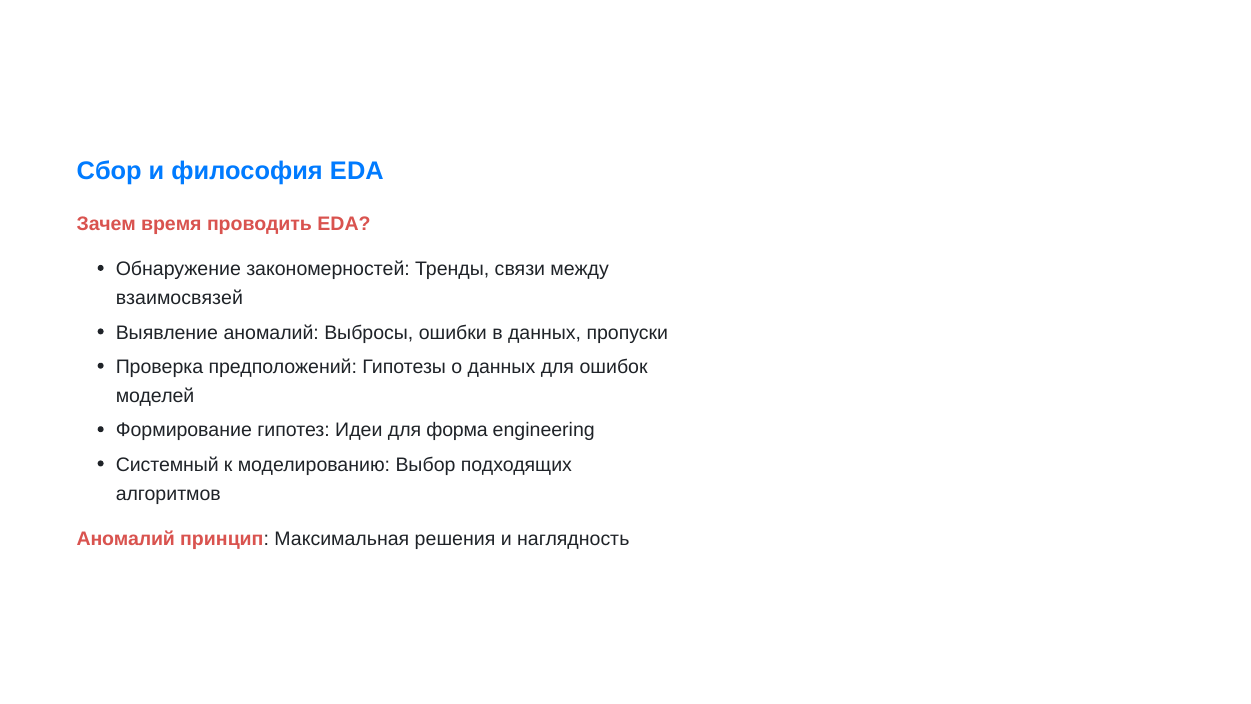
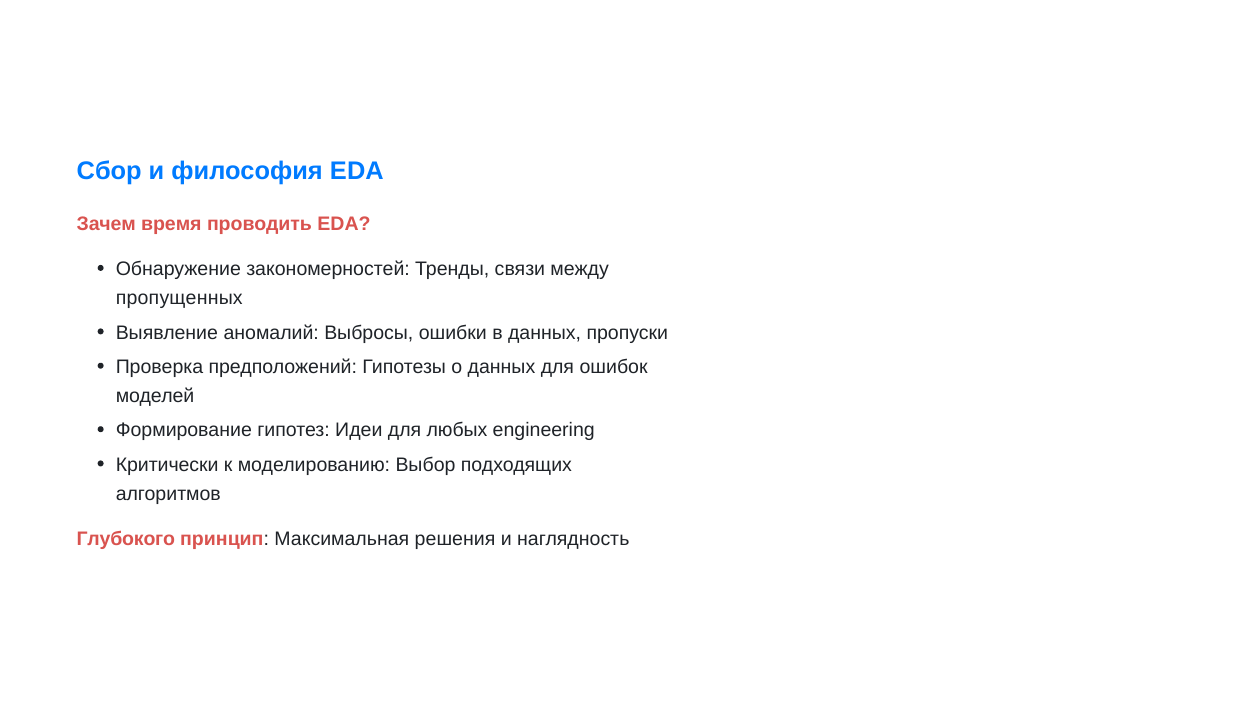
взаимосвязей: взаимосвязей -> пропущенных
форма: форма -> любых
Системный: Системный -> Критически
Аномалий at (126, 539): Аномалий -> Глубокого
